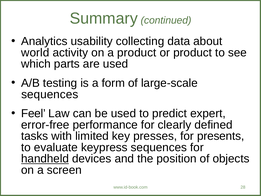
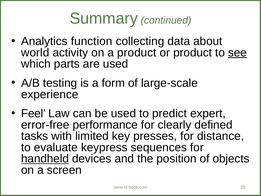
usability: usability -> function
see underline: none -> present
sequences at (50, 94): sequences -> experience
presents: presents -> distance
